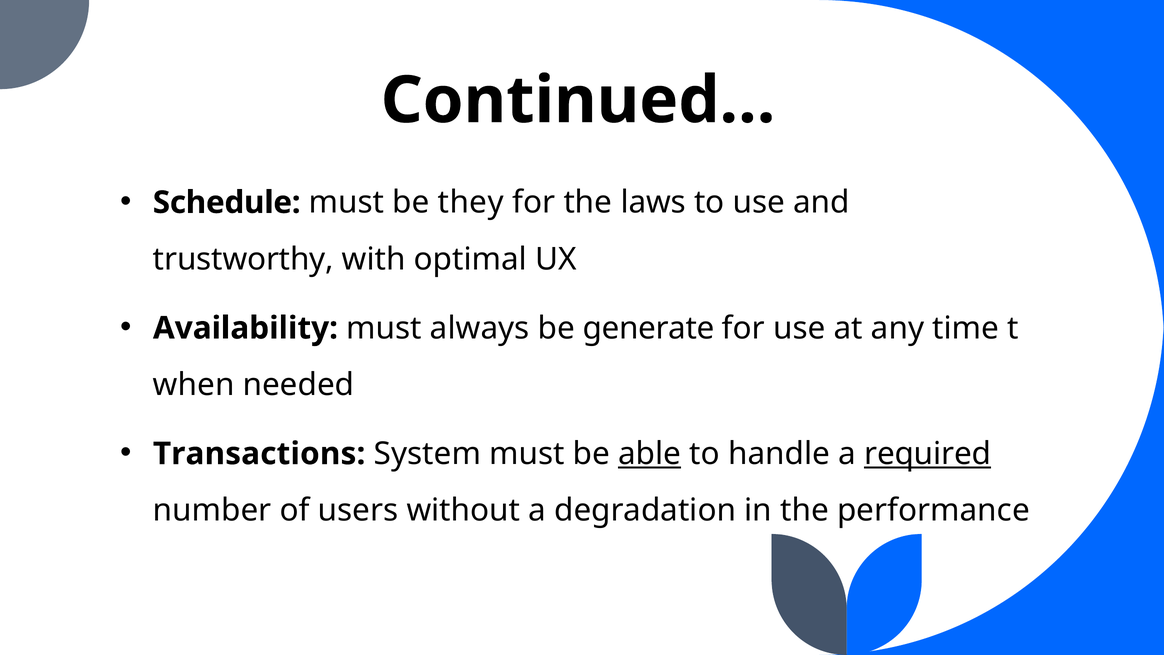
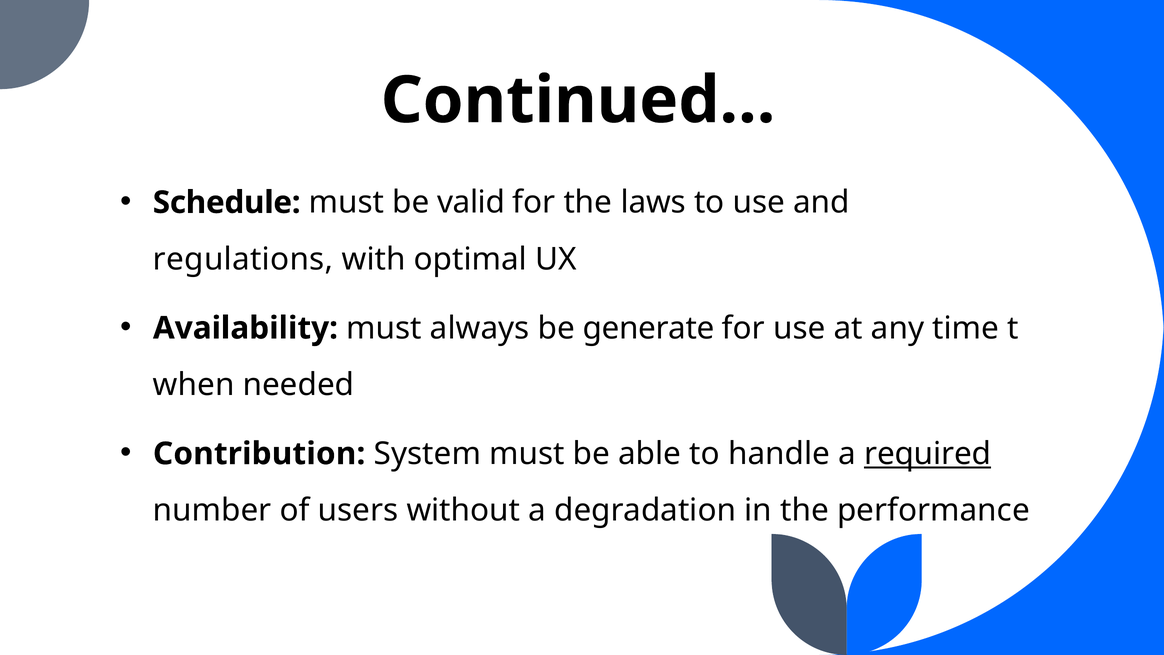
they: they -> valid
trustworthy: trustworthy -> regulations
Transactions: Transactions -> Contribution
able underline: present -> none
